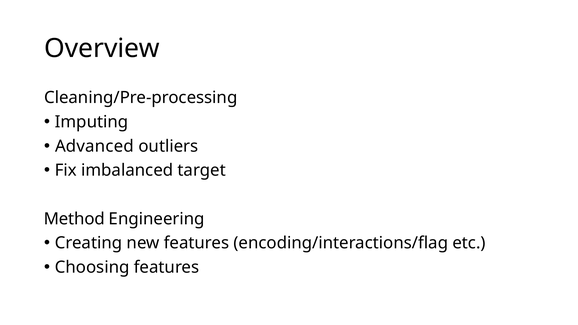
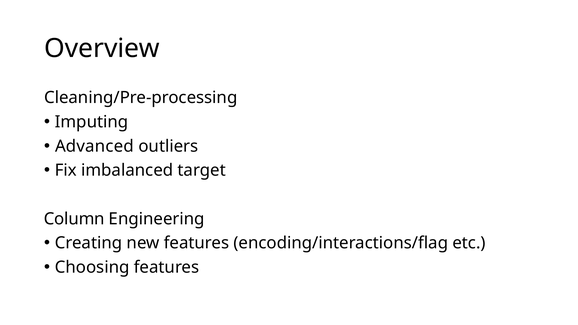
Method: Method -> Column
